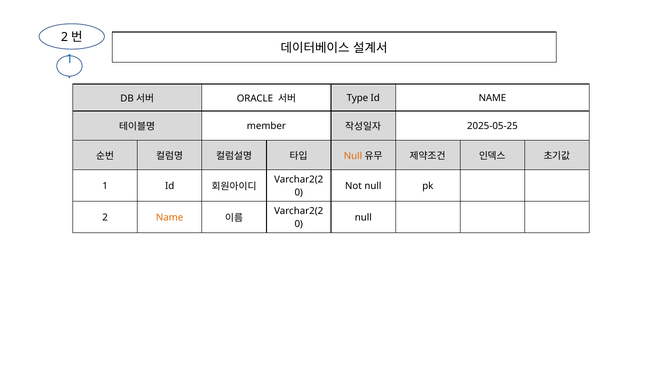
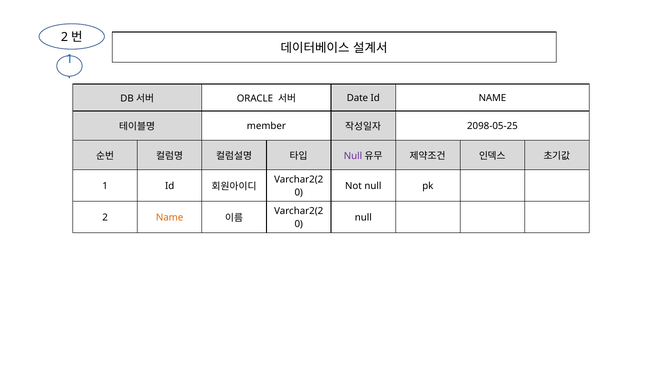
Type: Type -> Date
2025-05-25: 2025-05-25 -> 2098-05-25
Null at (353, 156) colour: orange -> purple
